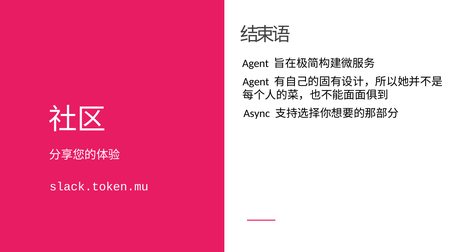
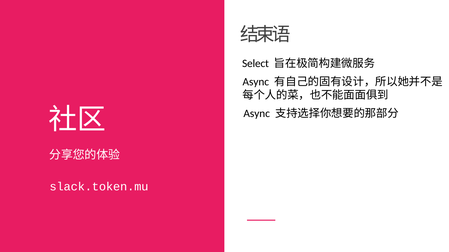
Agent at (255, 64): Agent -> Select
Agent at (256, 82): Agent -> Async
